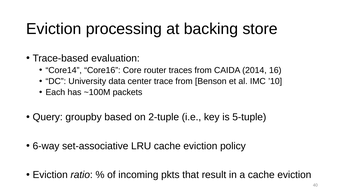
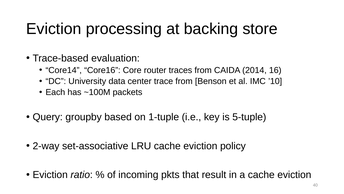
2-tuple: 2-tuple -> 1-tuple
6-way: 6-way -> 2-way
